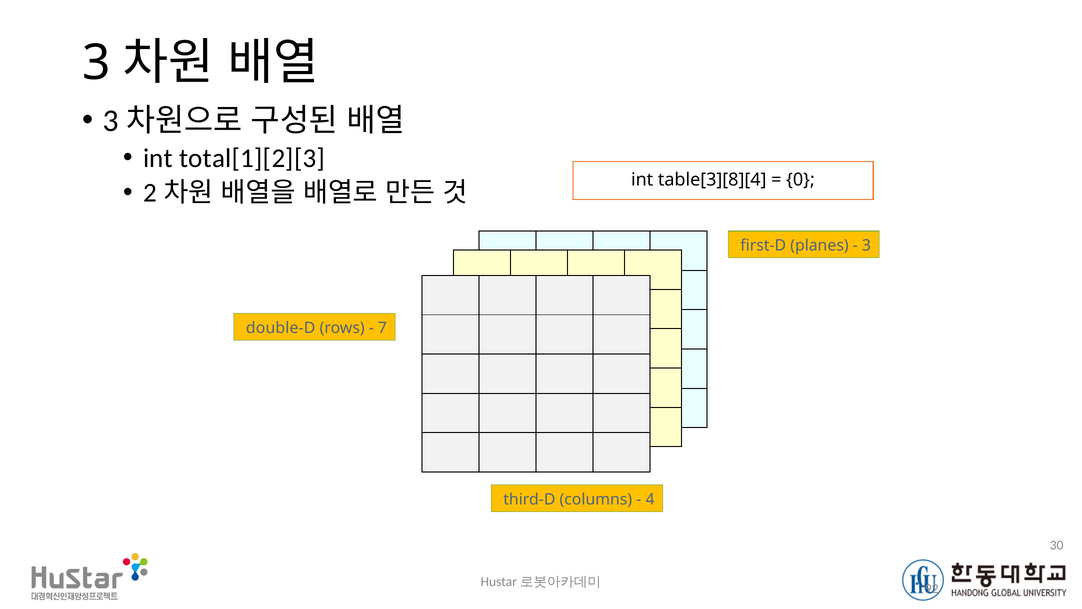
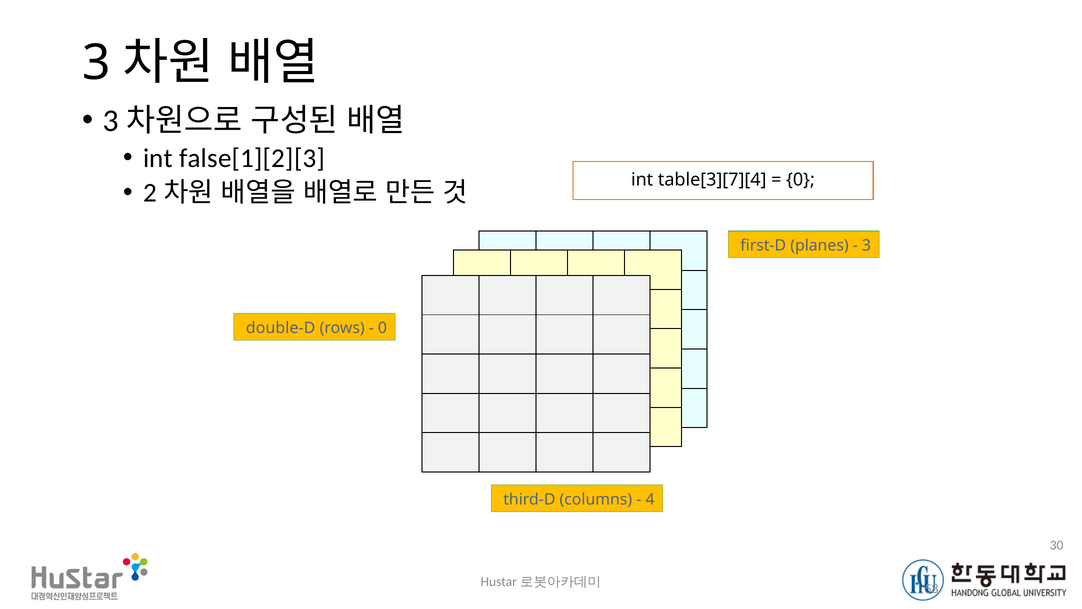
total[1][2][3: total[1][2][3 -> false[1][2][3
table[3][8][4: table[3][8][4 -> table[3][7][4
7 at (382, 328): 7 -> 0
92: 92 -> 58
